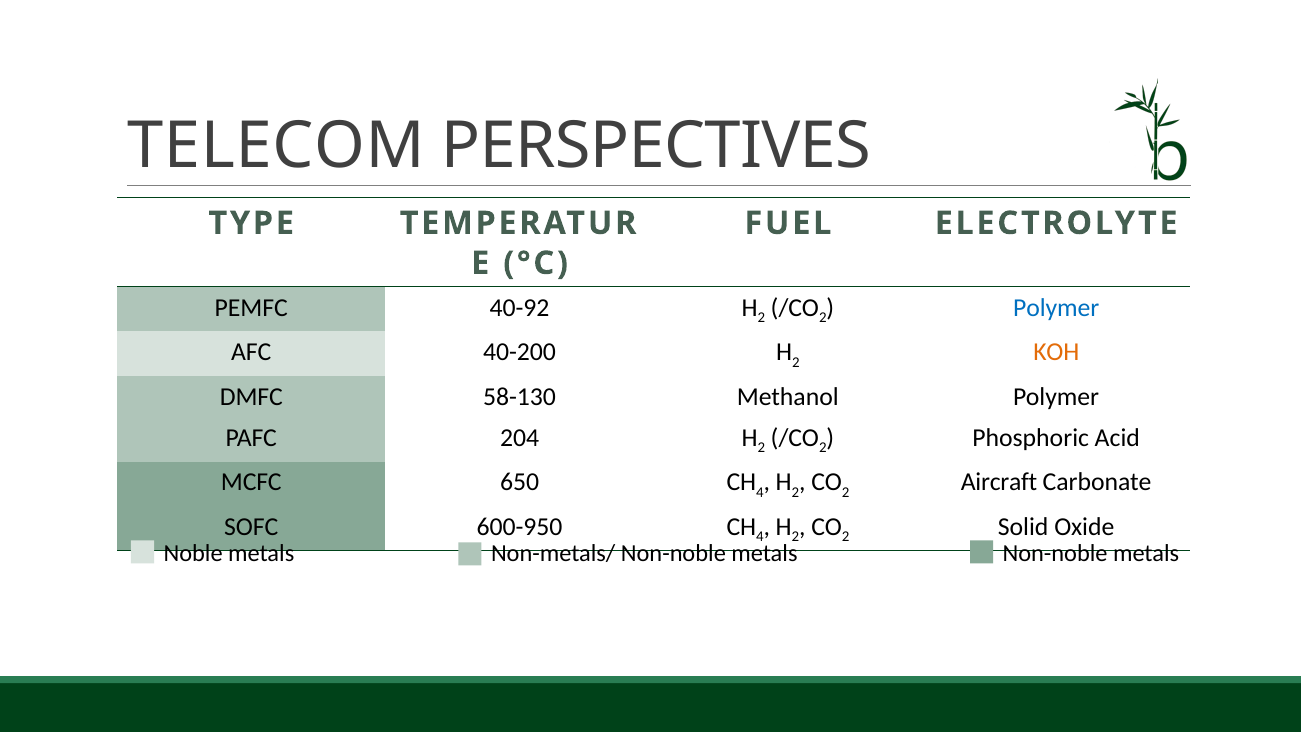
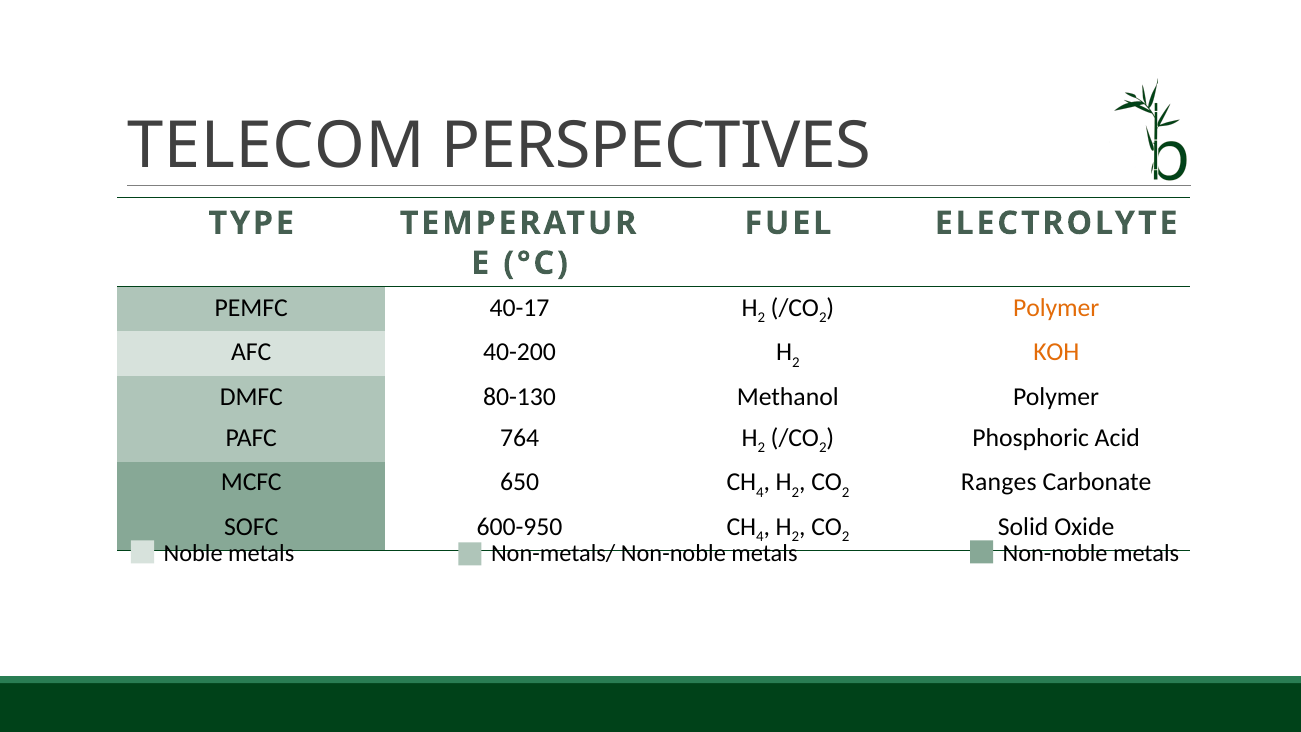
40-92: 40-92 -> 40-17
Polymer at (1056, 308) colour: blue -> orange
58-130: 58-130 -> 80-130
204: 204 -> 764
Aircraft: Aircraft -> Ranges
